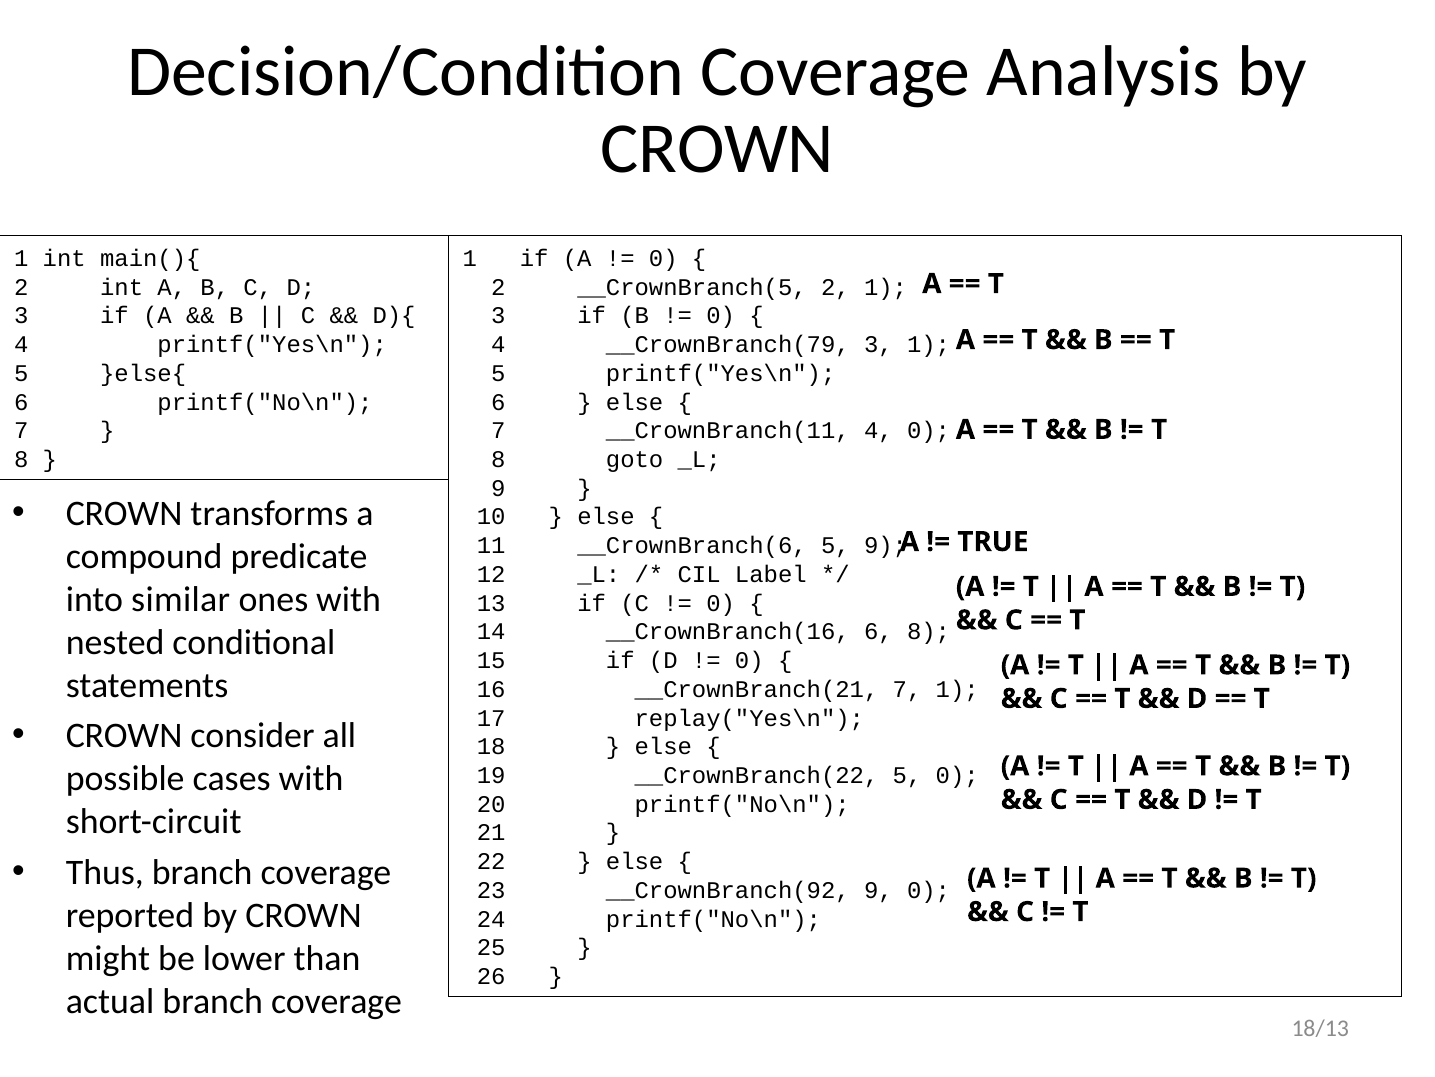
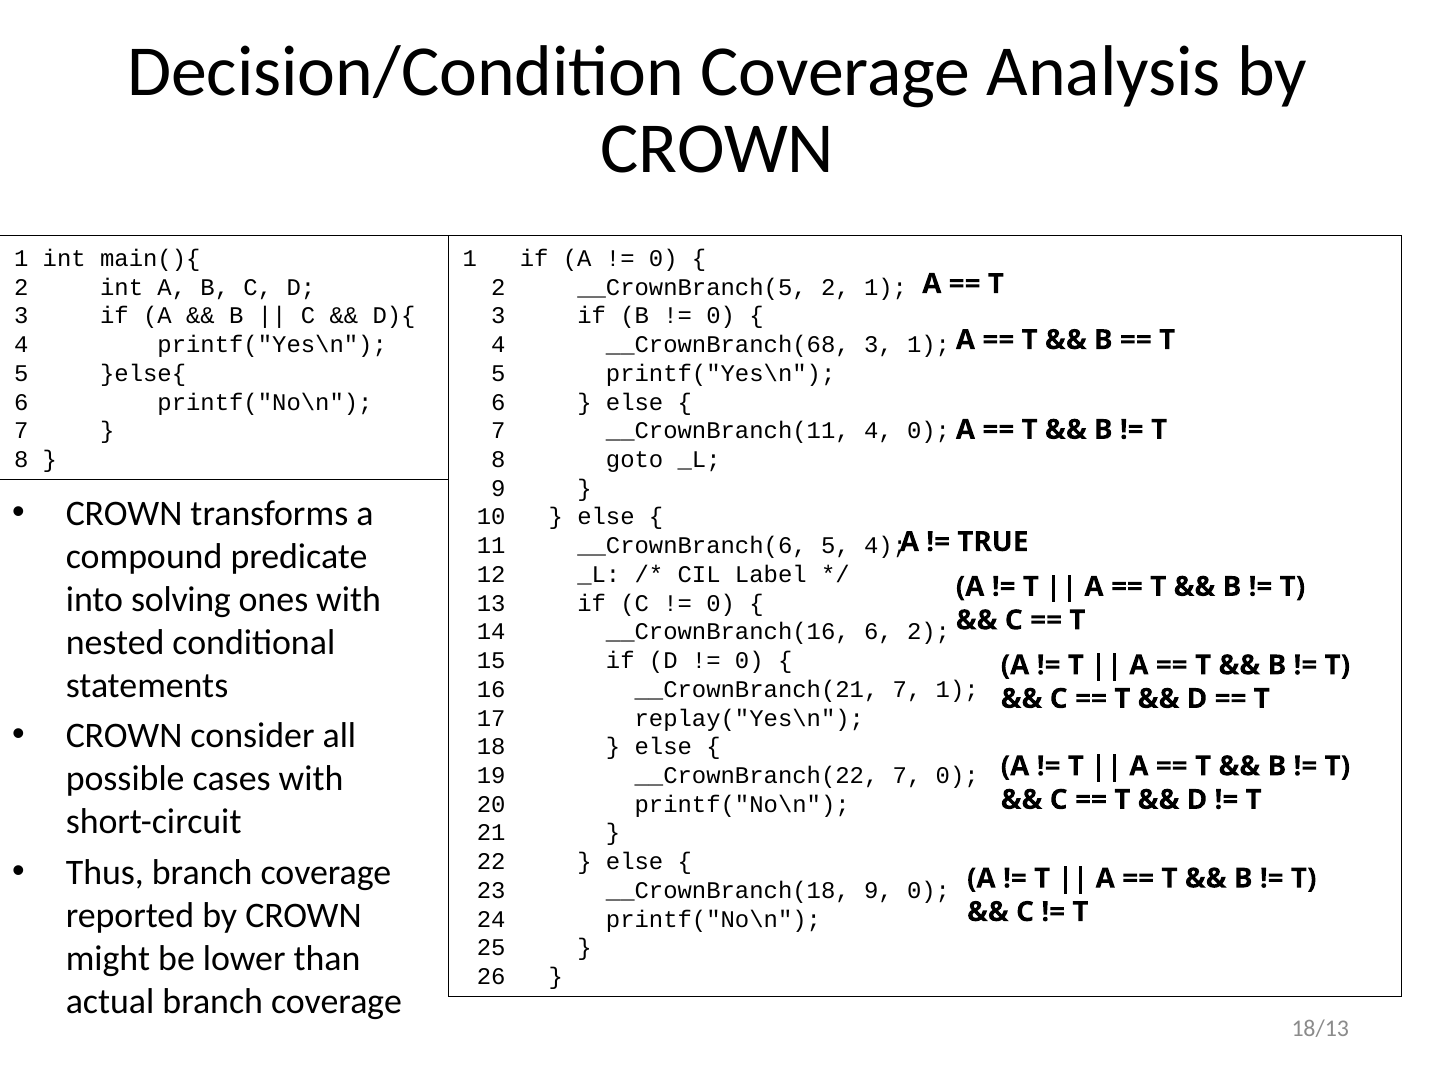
__CrownBranch(79: __CrownBranch(79 -> __CrownBranch(68
5 9: 9 -> 4
similar: similar -> solving
6 8: 8 -> 2
__CrownBranch(22 5: 5 -> 7
__CrownBranch(92: __CrownBranch(92 -> __CrownBranch(18
